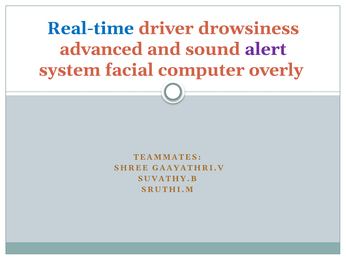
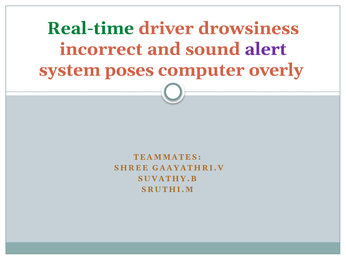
Real-time colour: blue -> green
advanced: advanced -> incorrect
facial: facial -> poses
